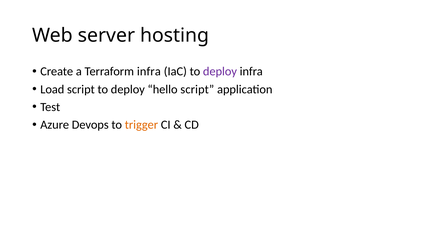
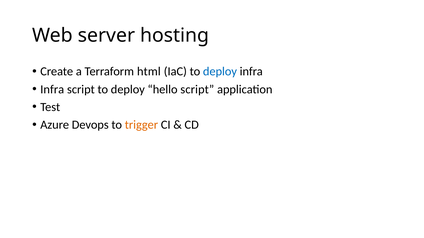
Terraform infra: infra -> html
deploy at (220, 72) colour: purple -> blue
Load at (52, 89): Load -> Infra
